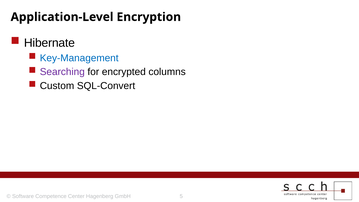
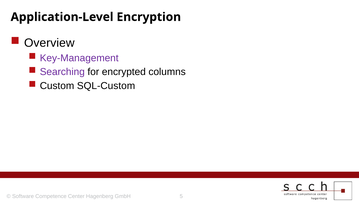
Hibernate: Hibernate -> Overview
Key-Management colour: blue -> purple
SQL-Convert: SQL-Convert -> SQL-Custom
